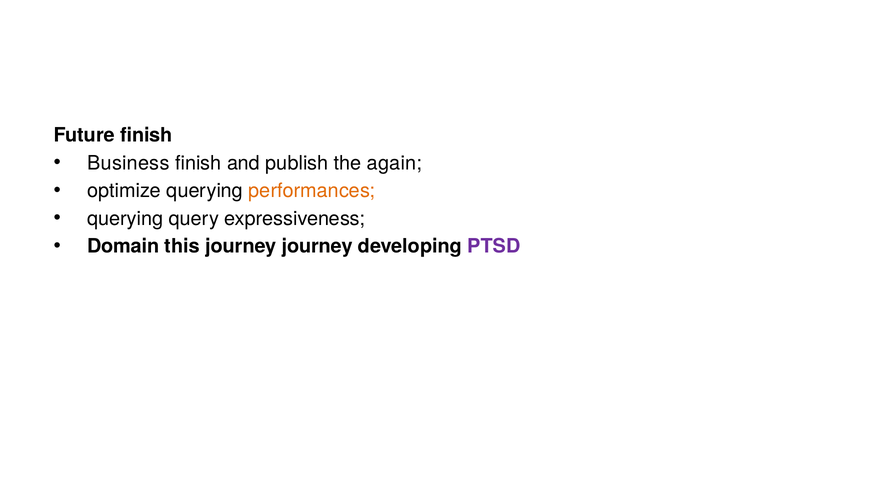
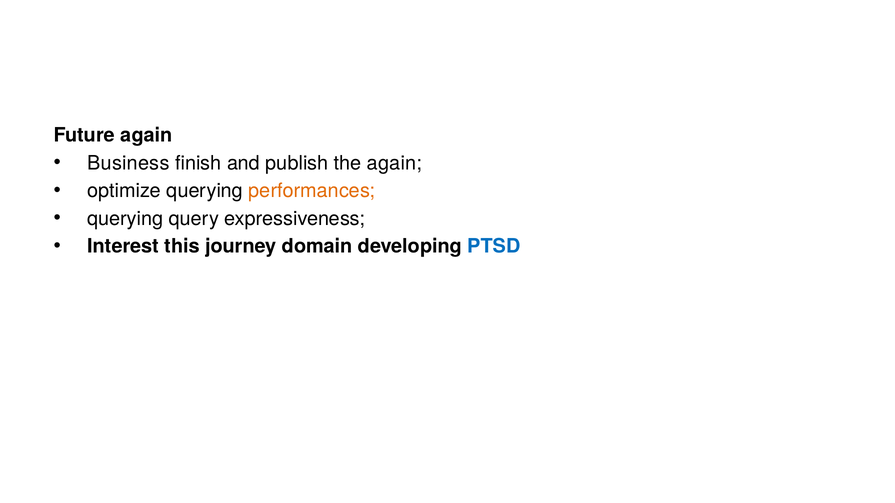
Future finish: finish -> again
Domain: Domain -> Interest
journey journey: journey -> domain
PTSD colour: purple -> blue
